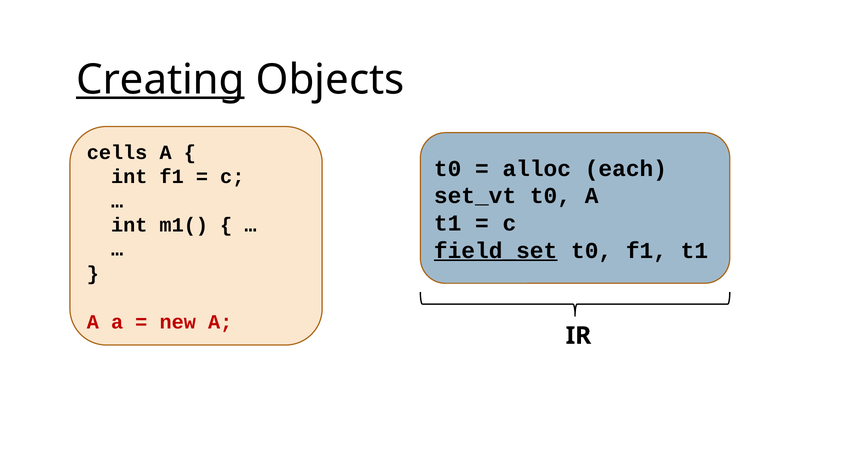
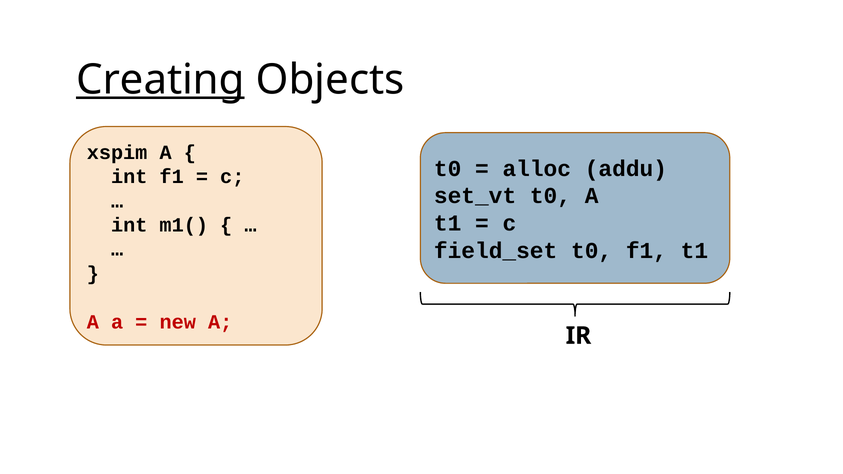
cells: cells -> xspim
each: each -> addu
field_set underline: present -> none
